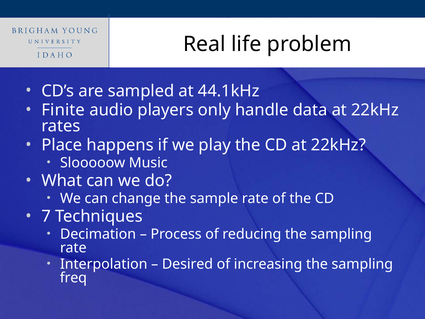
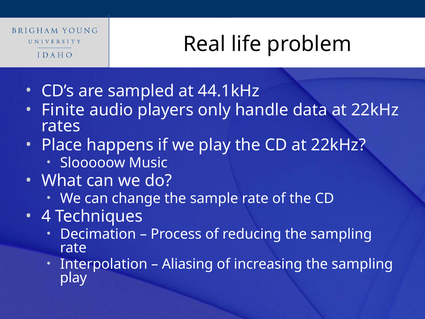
7: 7 -> 4
Desired: Desired -> Aliasing
freq at (73, 278): freq -> play
